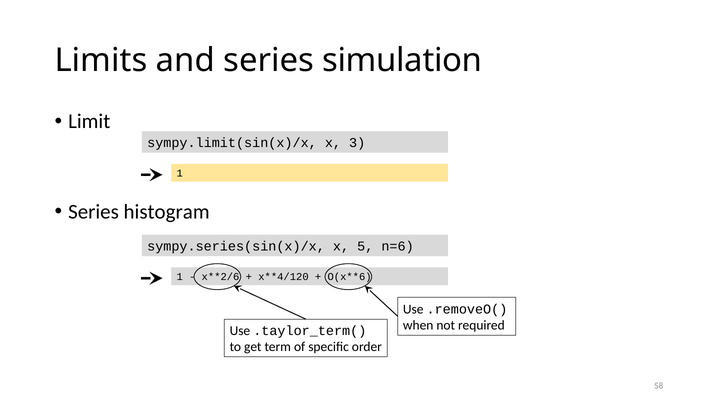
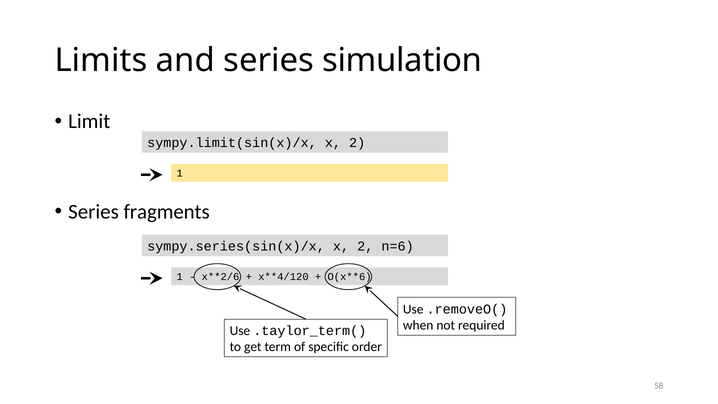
sympy.limit(sin(x)/x x 3: 3 -> 2
histogram: histogram -> fragments
sympy.series(sin(x)/x x 5: 5 -> 2
